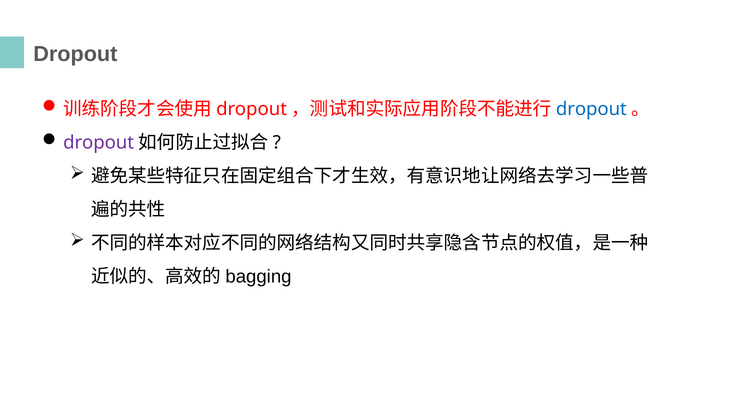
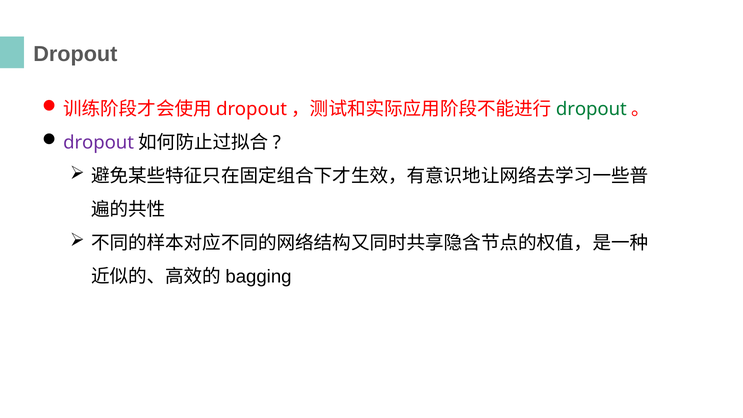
dropout at (591, 109) colour: blue -> green
